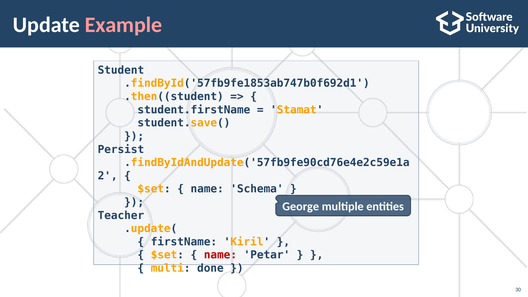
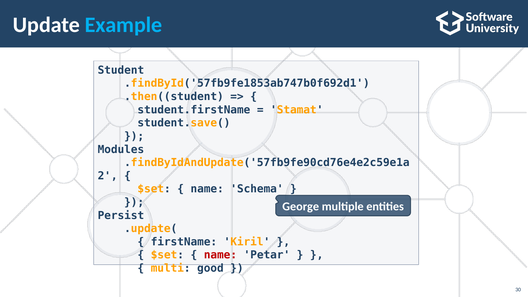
Example colour: pink -> light blue
Persist: Persist -> Modules
Teacher: Teacher -> Persist
done: done -> good
